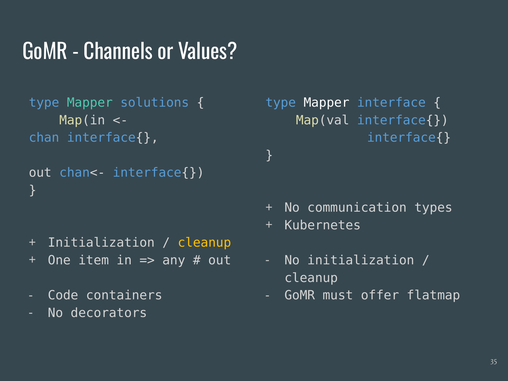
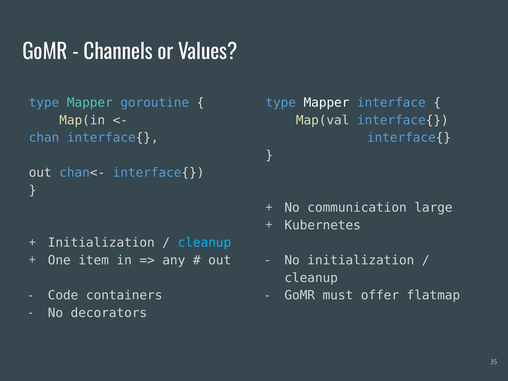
solutions: solutions -> goroutine
types: types -> large
cleanup at (204, 243) colour: yellow -> light blue
